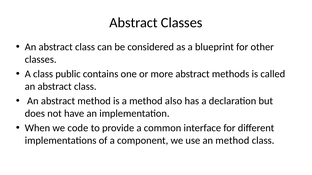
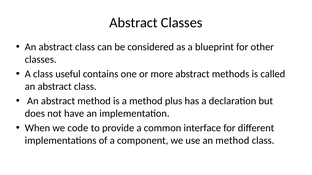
public: public -> useful
also: also -> plus
